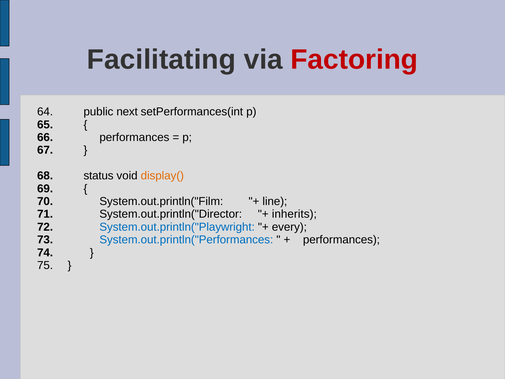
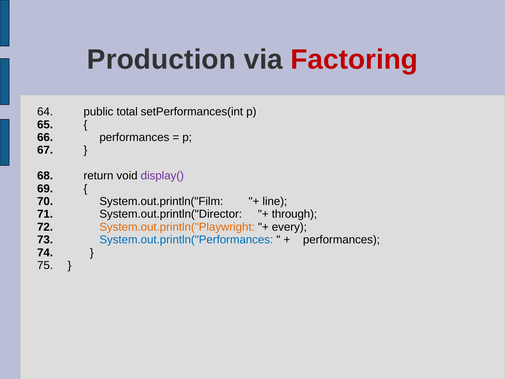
Facilitating: Facilitating -> Production
next: next -> total
status: status -> return
display( colour: orange -> purple
inherits: inherits -> through
System.out.println("Playwright colour: blue -> orange
